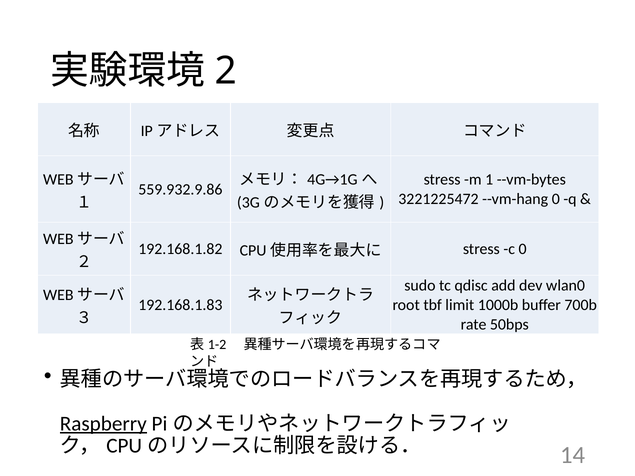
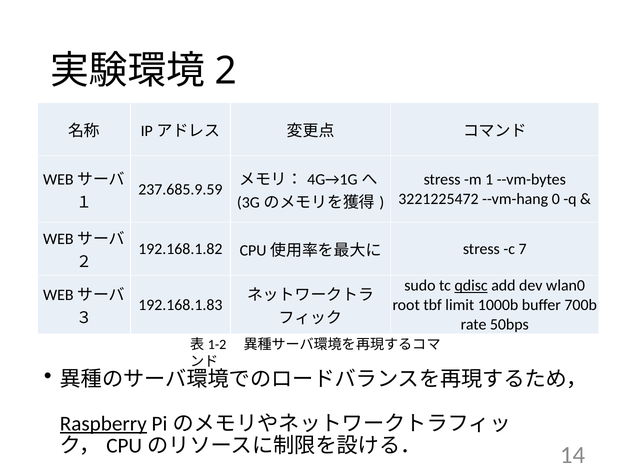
559.932.9.86: 559.932.9.86 -> 237.685.9.59
c 0: 0 -> 7
qdisc underline: none -> present
